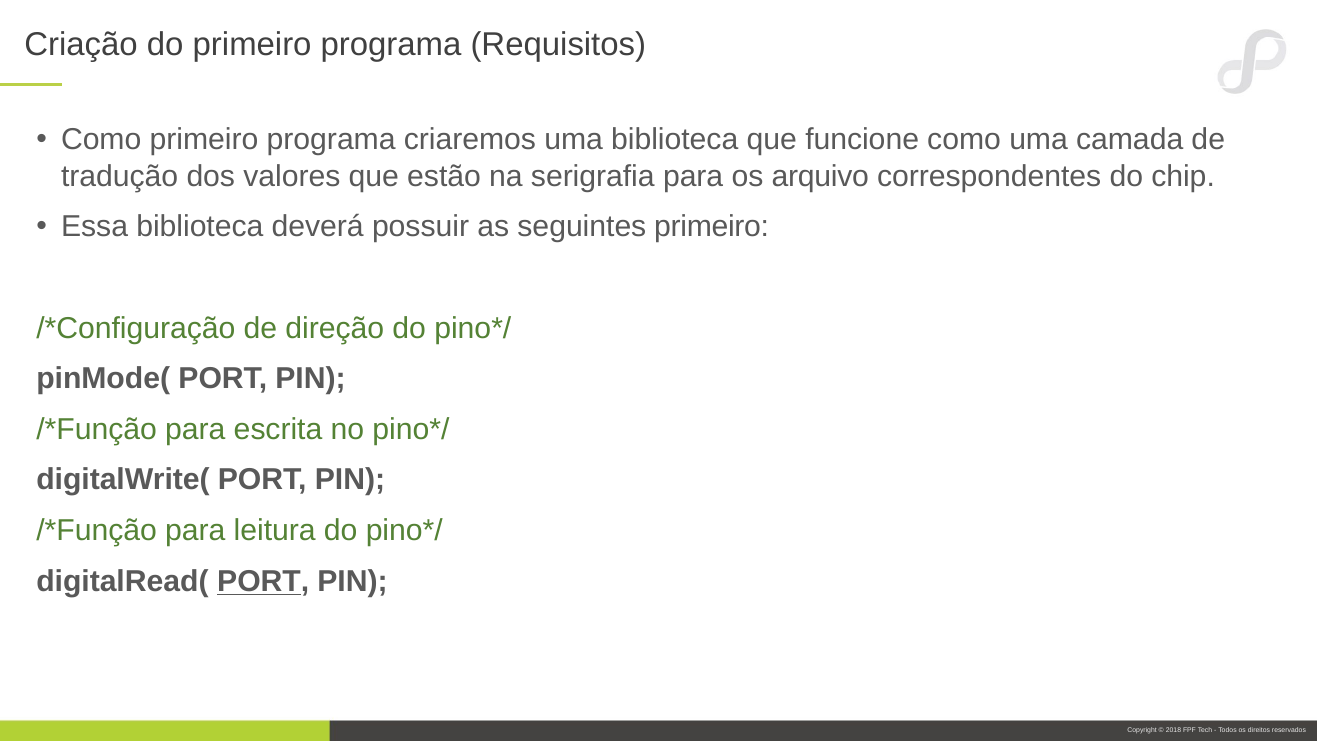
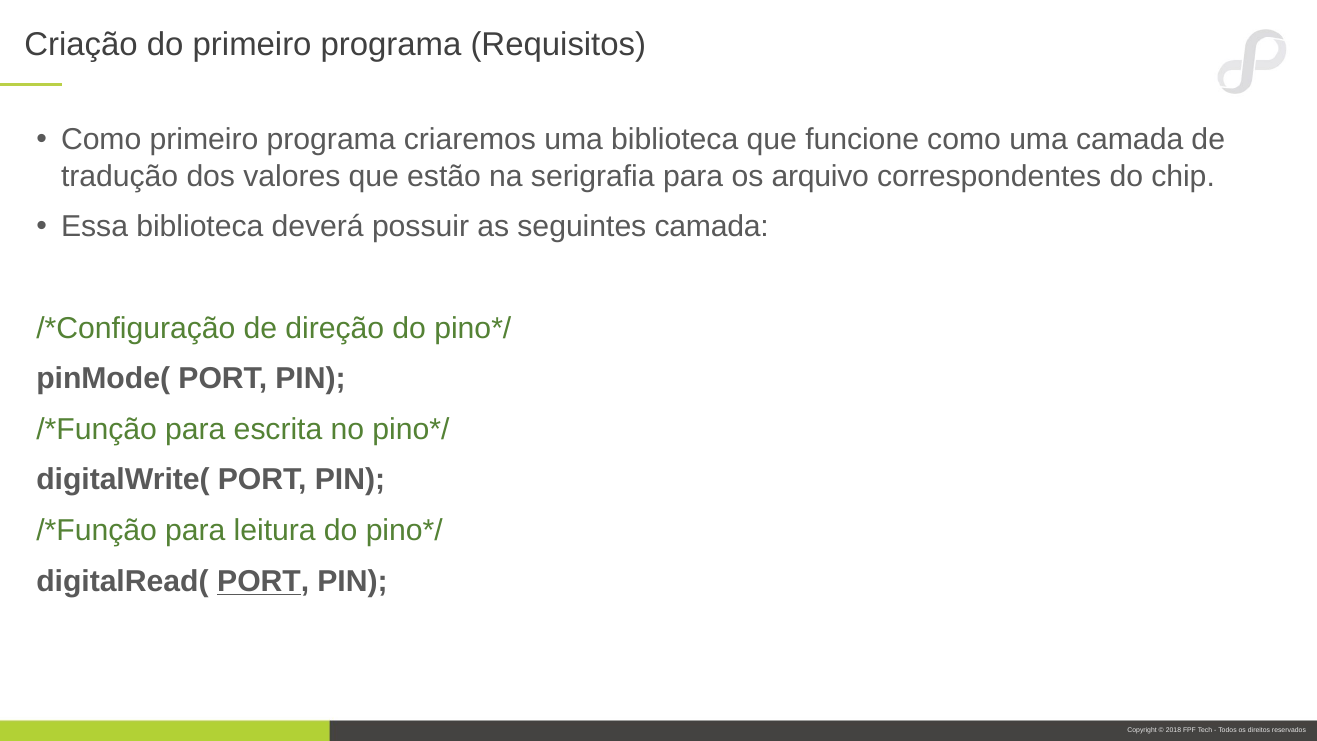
seguintes primeiro: primeiro -> camada
